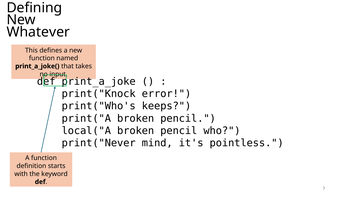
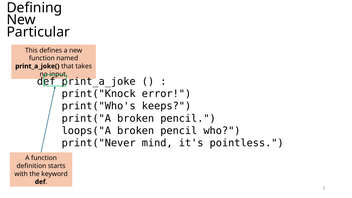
Whatever: Whatever -> Particular
local("A: local("A -> loops("A
